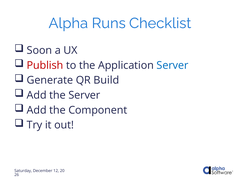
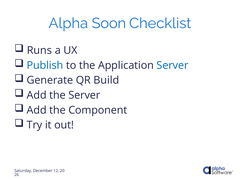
Runs: Runs -> Soon
Soon: Soon -> Runs
Publish colour: red -> blue
